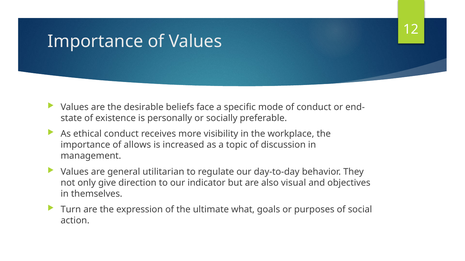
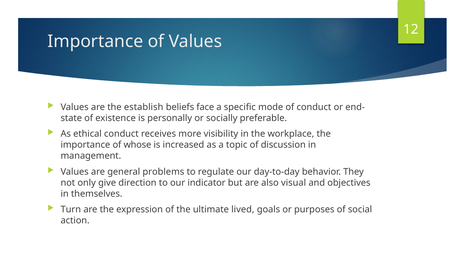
desirable: desirable -> establish
allows: allows -> whose
utilitarian: utilitarian -> problems
what: what -> lived
